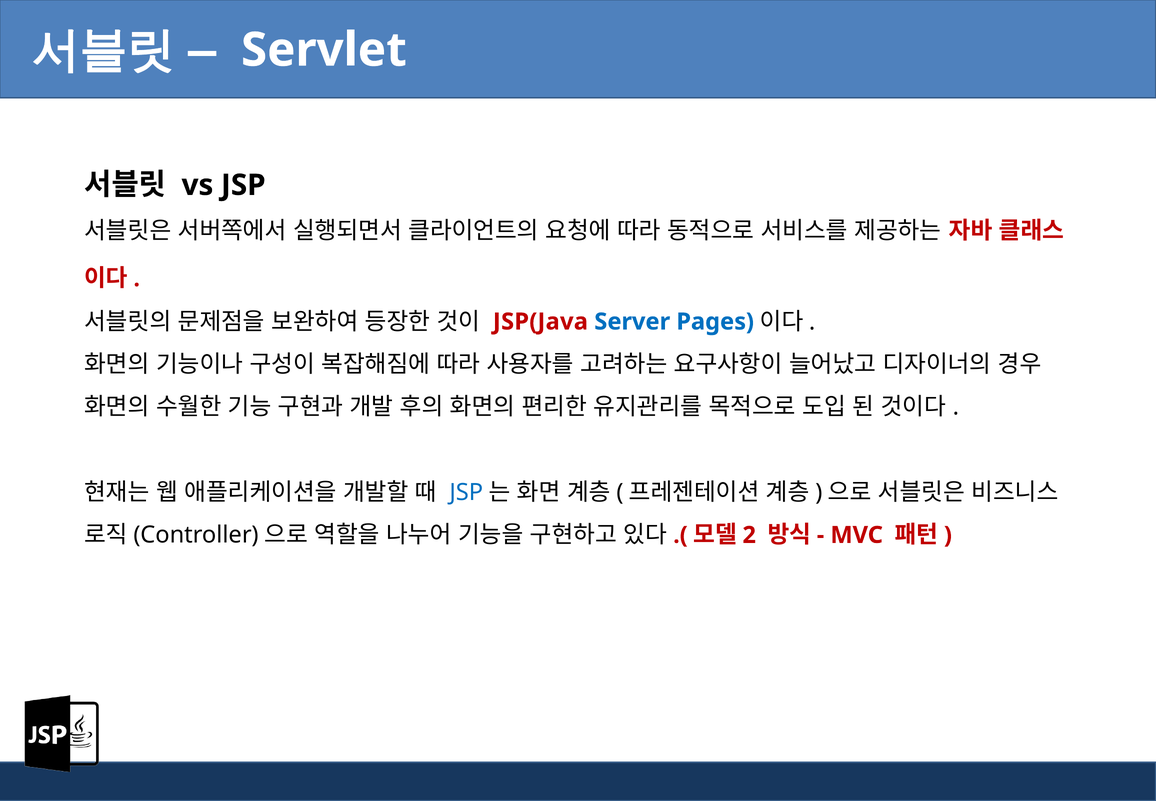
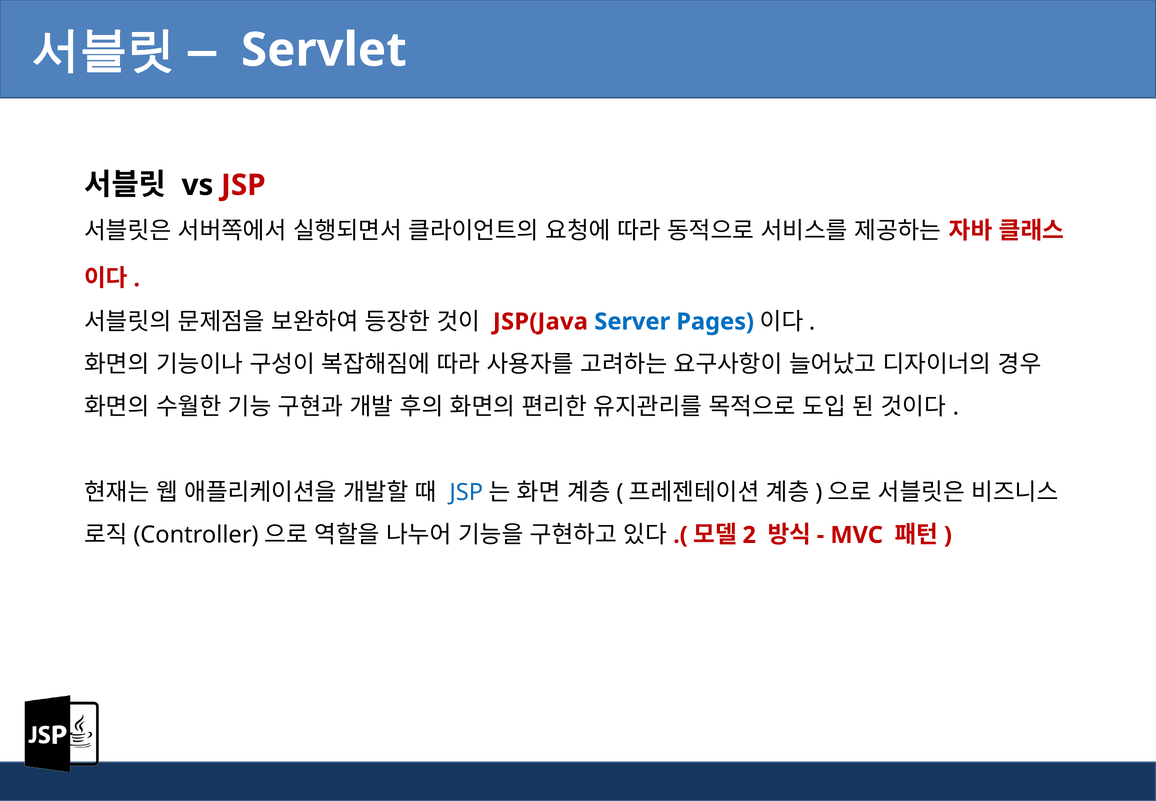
JSP colour: black -> red
